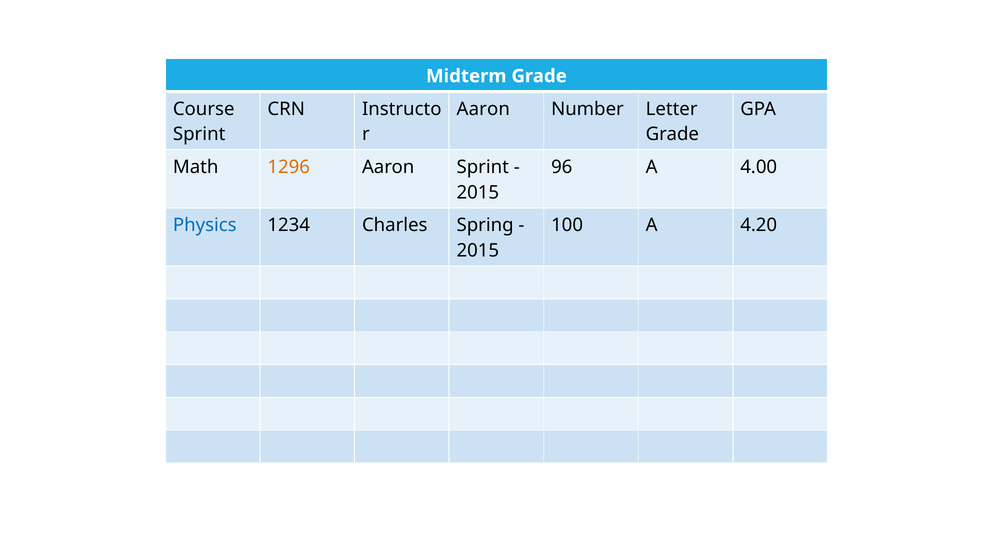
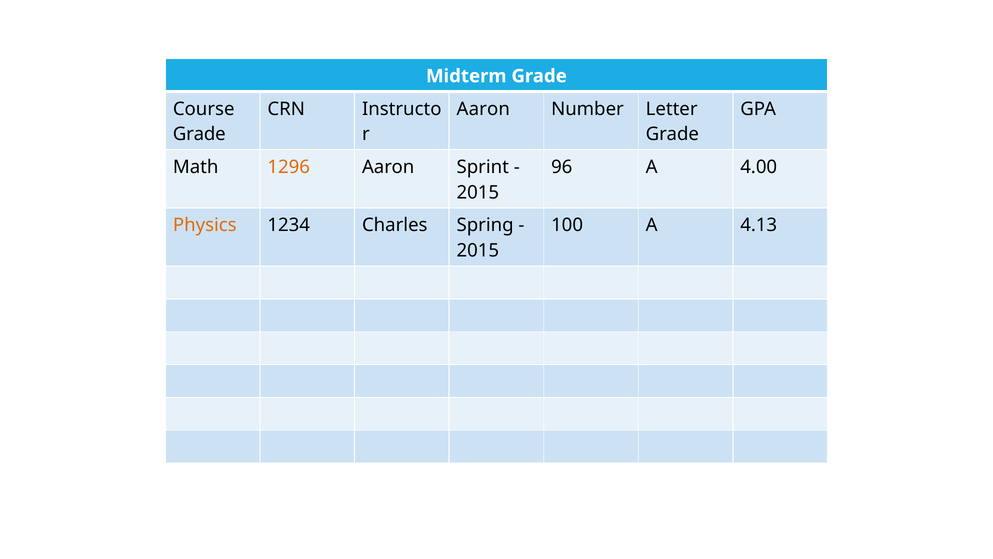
Sprint at (199, 134): Sprint -> Grade
Physics colour: blue -> orange
4.20: 4.20 -> 4.13
